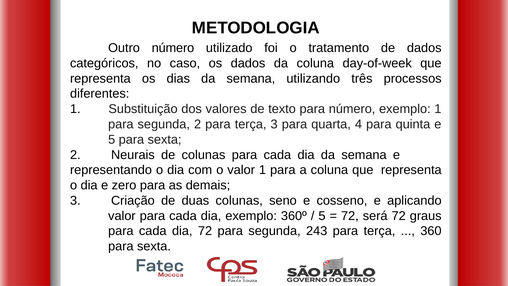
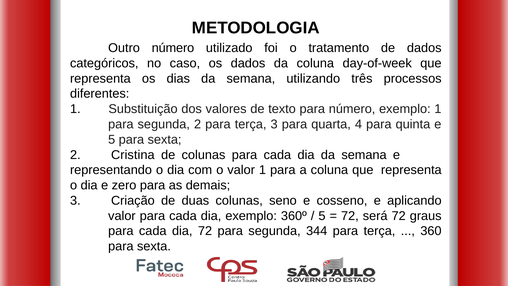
Neurais: Neurais -> Cristina
243: 243 -> 344
